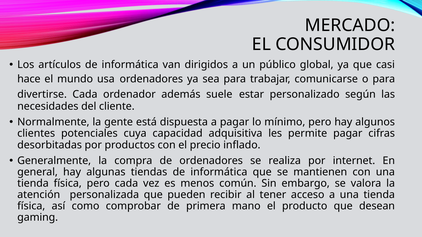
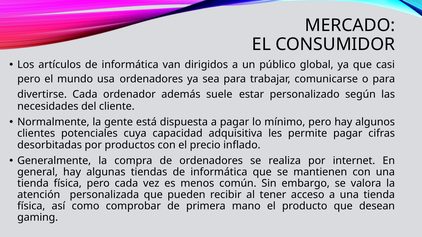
hace at (29, 79): hace -> pero
